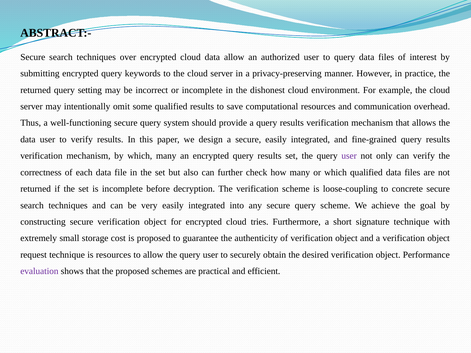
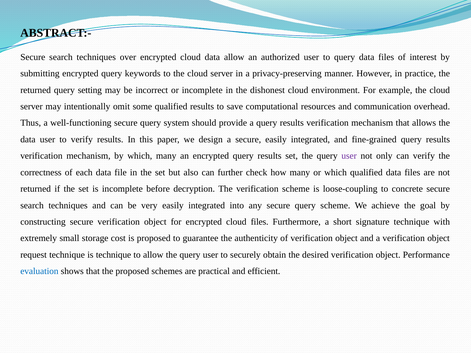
cloud tries: tries -> files
is resources: resources -> technique
evaluation colour: purple -> blue
